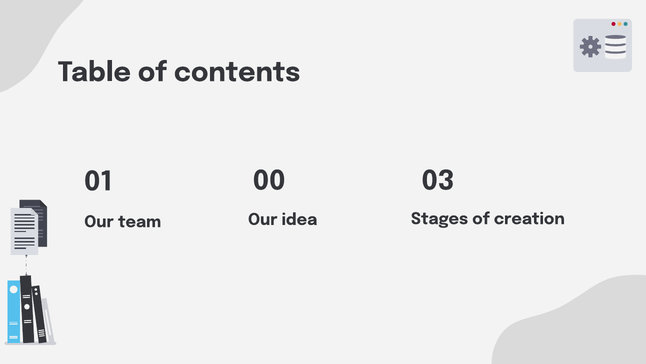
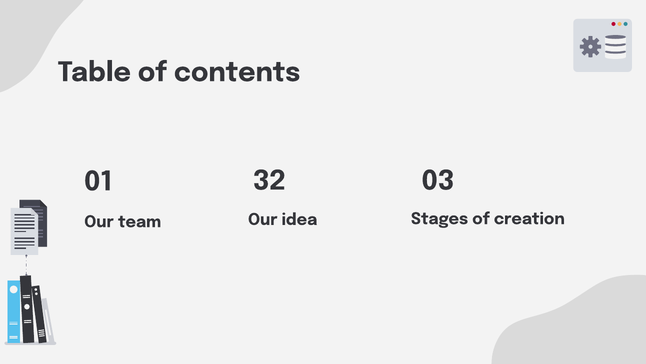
00: 00 -> 32
